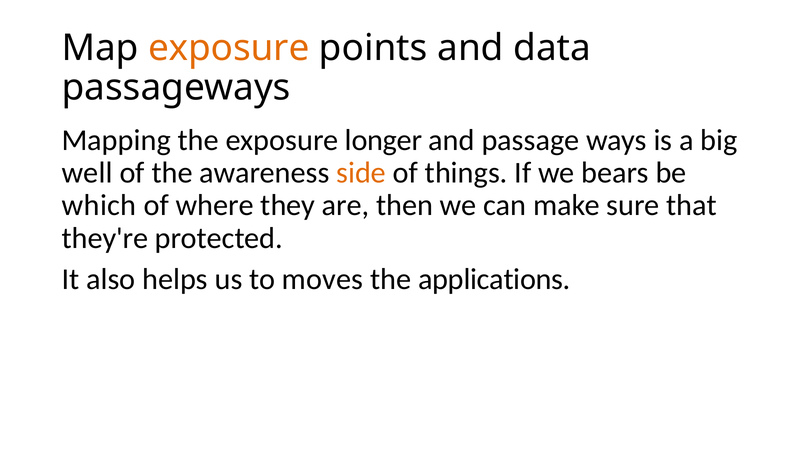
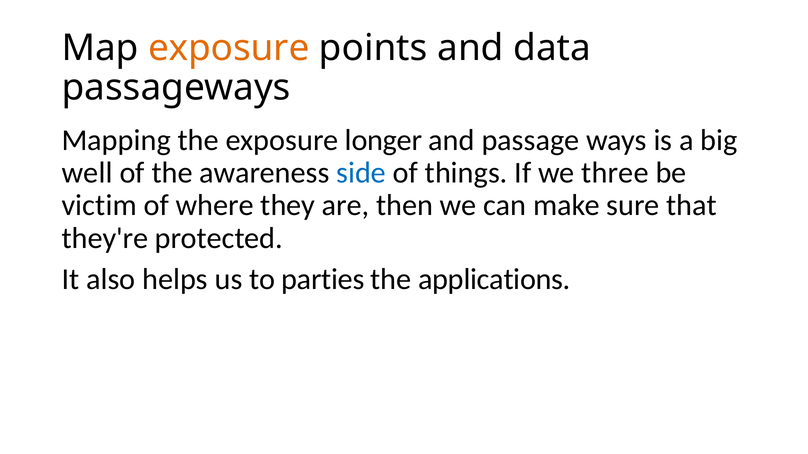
side colour: orange -> blue
bears: bears -> three
which: which -> victim
moves: moves -> parties
